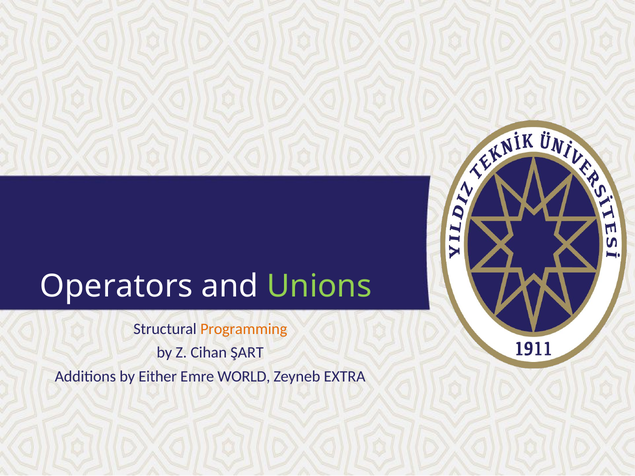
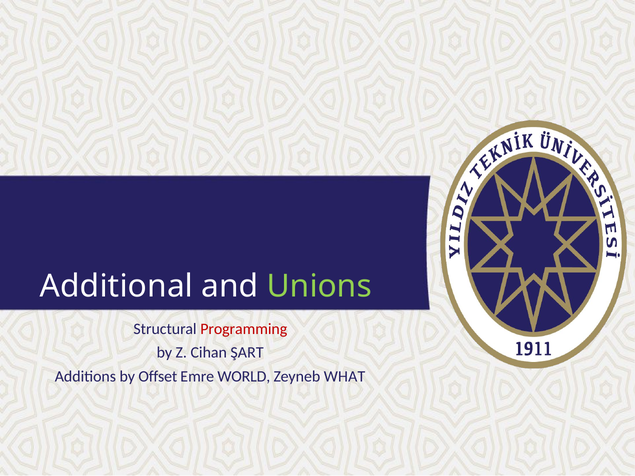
Operators: Operators -> Additional
Programming colour: orange -> red
Either: Either -> Offset
EXTRA: EXTRA -> WHAT
